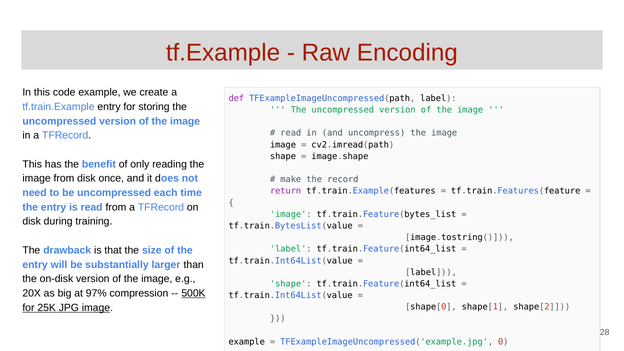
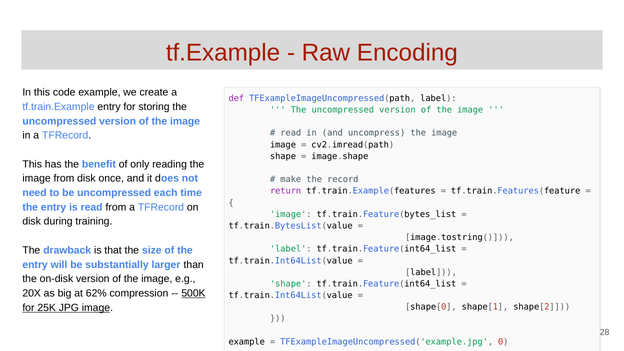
97%: 97% -> 62%
